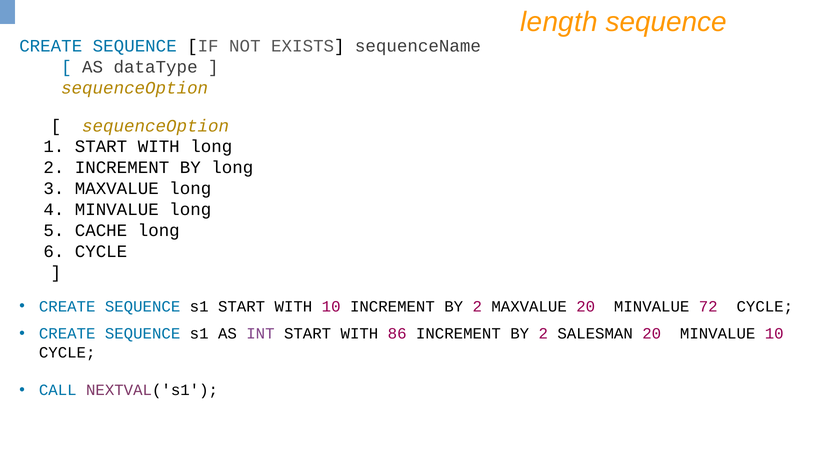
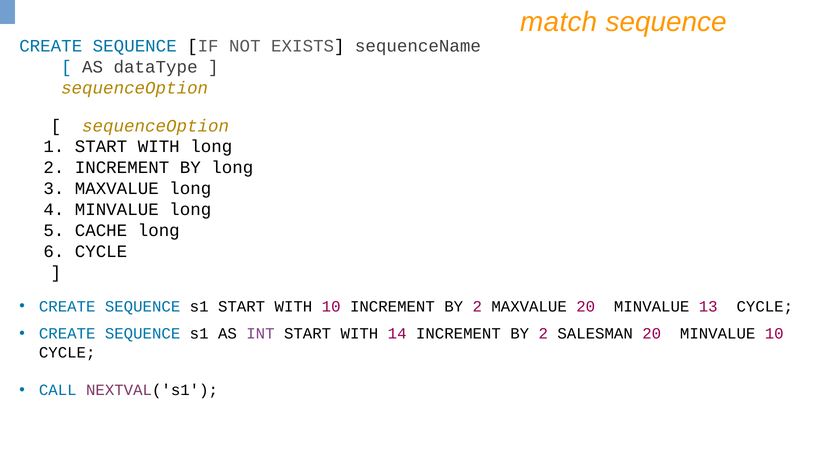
length: length -> match
72: 72 -> 13
86: 86 -> 14
